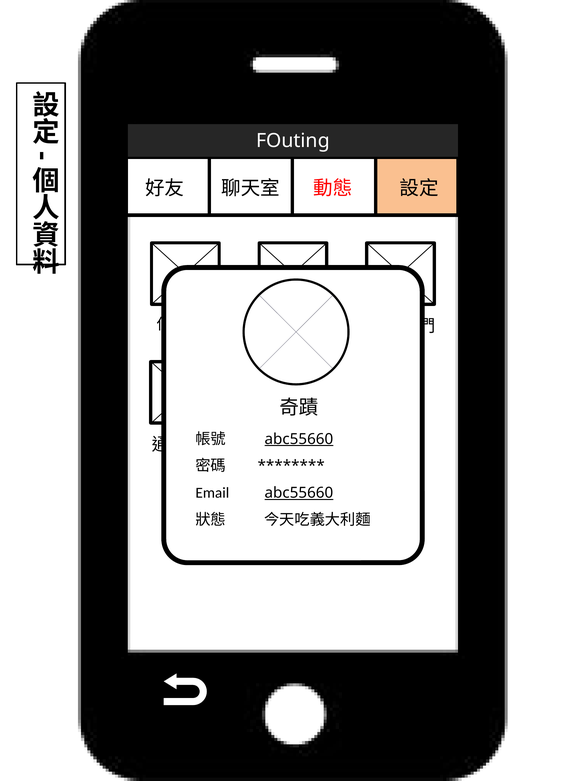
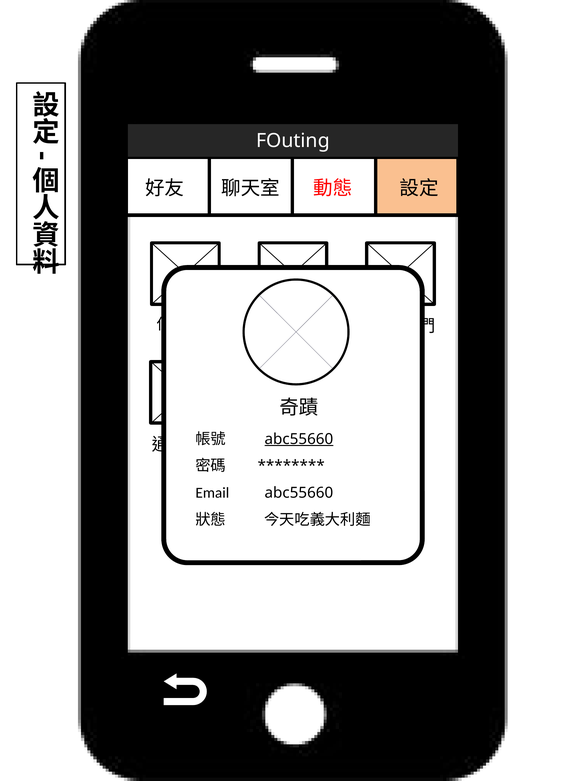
abc55660 at (299, 493) underline: present -> none
